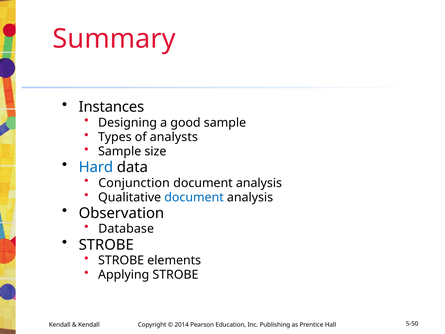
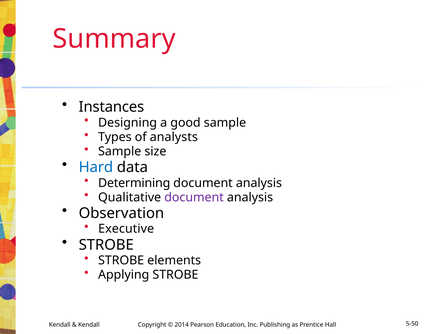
Conjunction: Conjunction -> Determining
document at (194, 197) colour: blue -> purple
Database: Database -> Executive
